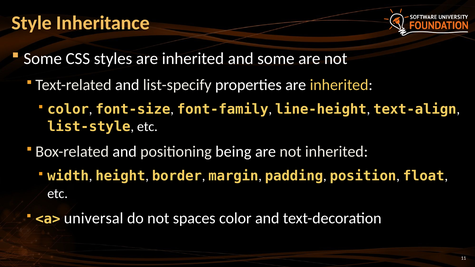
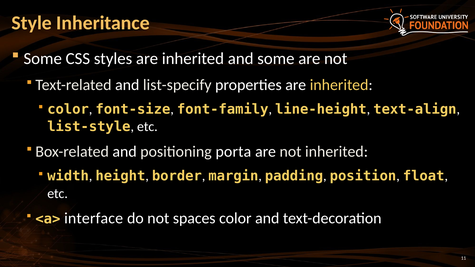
being: being -> porta
universal: universal -> interface
